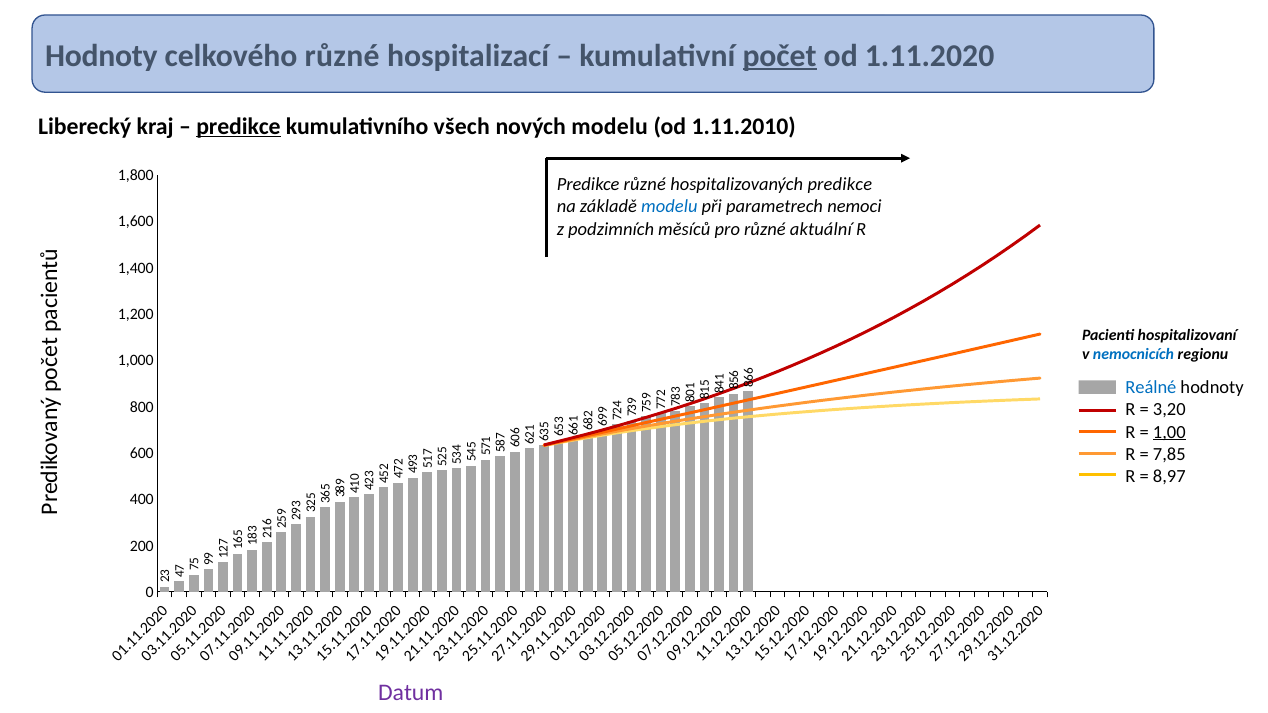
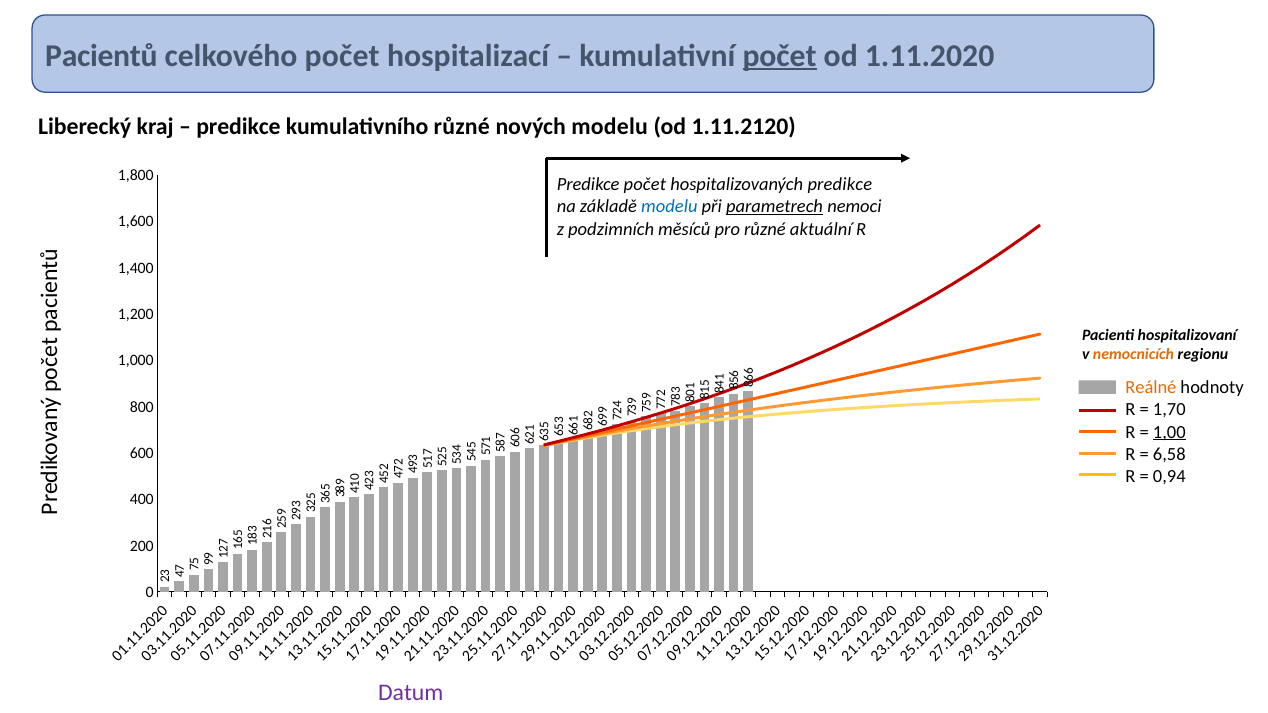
Hodnoty at (101, 56): Hodnoty -> Pacientů
celkového různé: různé -> počet
predikce at (238, 127) underline: present -> none
kumulativního všech: všech -> různé
1.11.2010: 1.11.2010 -> 1.11.2120
Predikce různé: různé -> počet
parametrech underline: none -> present
nemocnicích colour: blue -> orange
Reálné colour: blue -> orange
3,20: 3,20 -> 1,70
7,85: 7,85 -> 6,58
8,97: 8,97 -> 0,94
